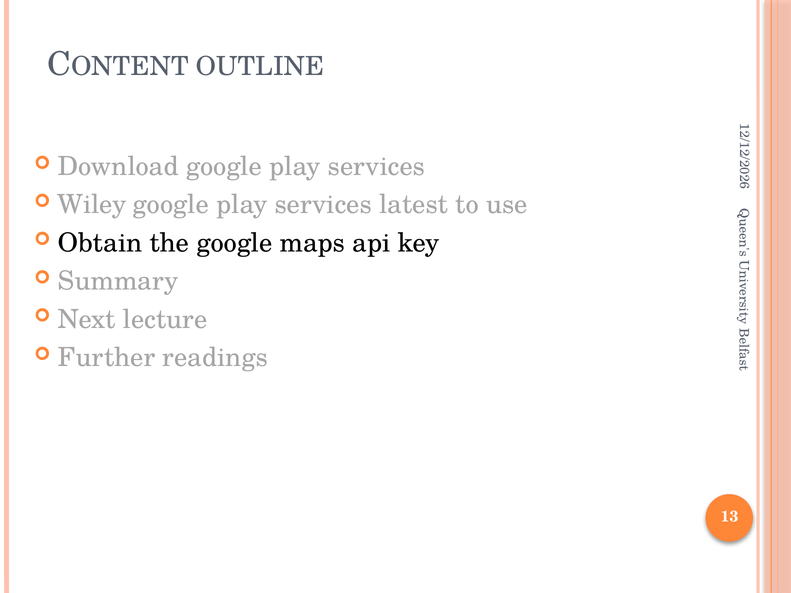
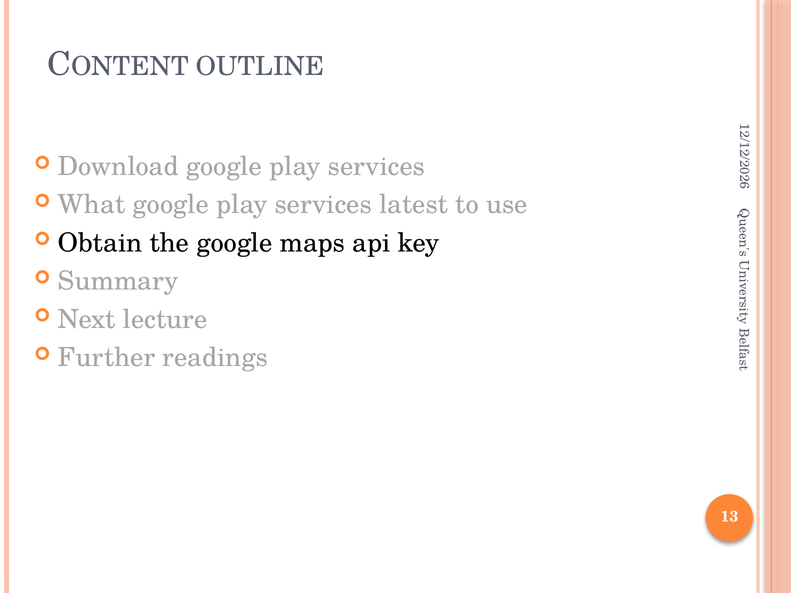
Wiley: Wiley -> What
